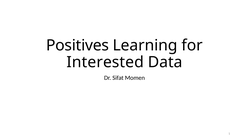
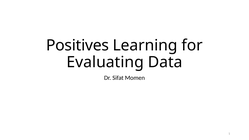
Interested: Interested -> Evaluating
